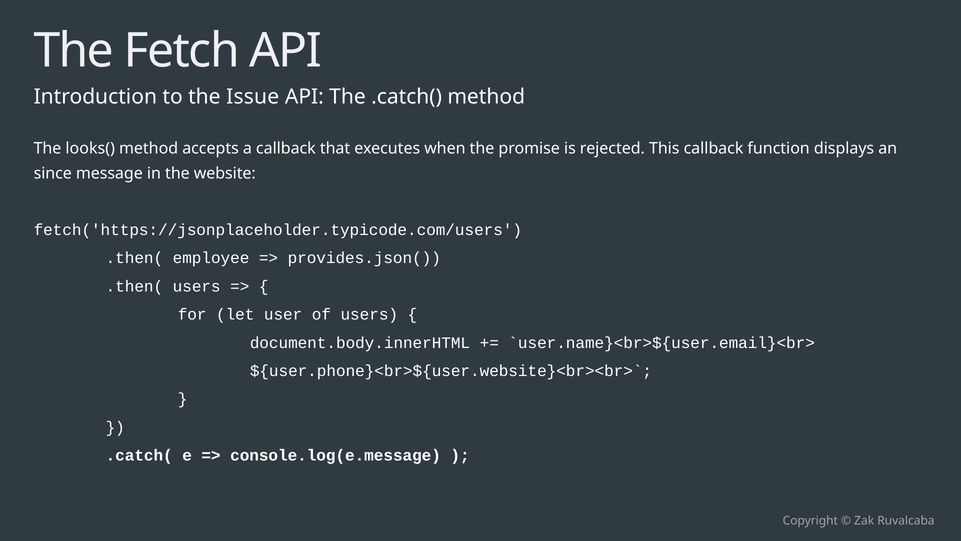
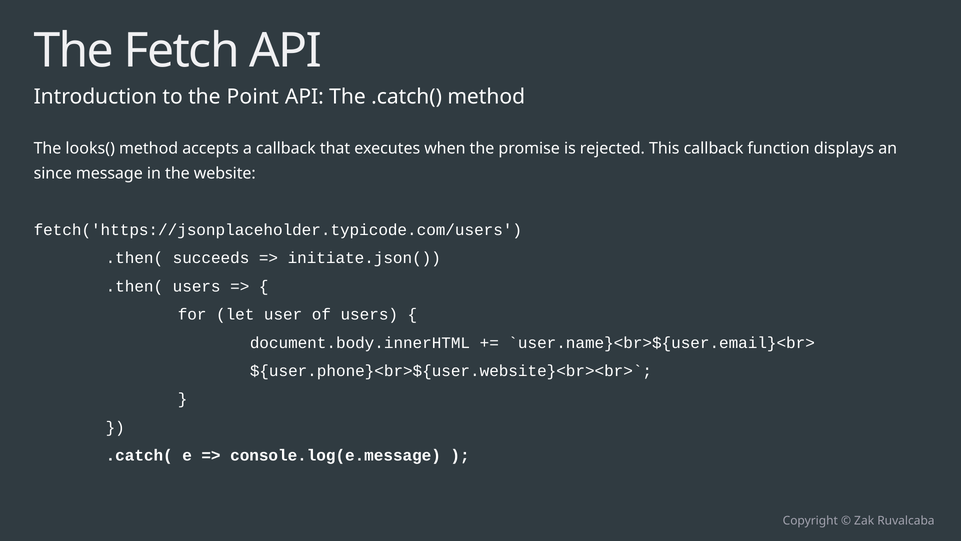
Issue: Issue -> Point
employee: employee -> succeeds
provides.json(: provides.json( -> initiate.json(
